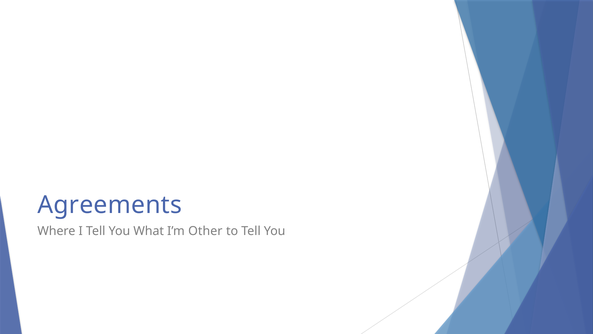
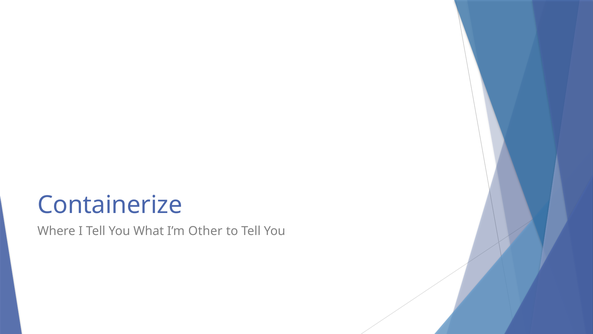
Agreements: Agreements -> Containerize
